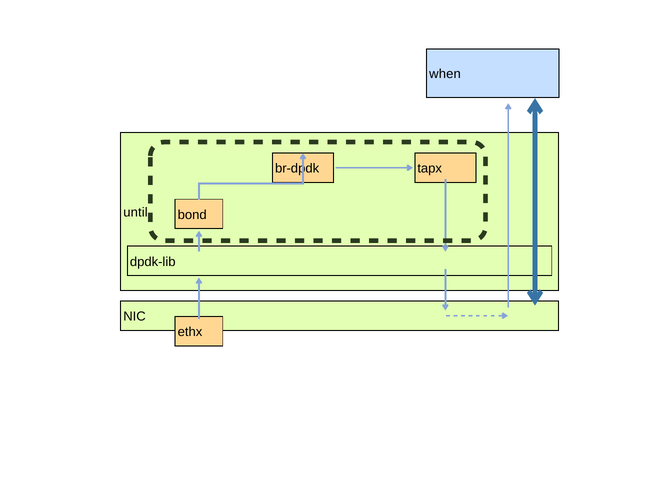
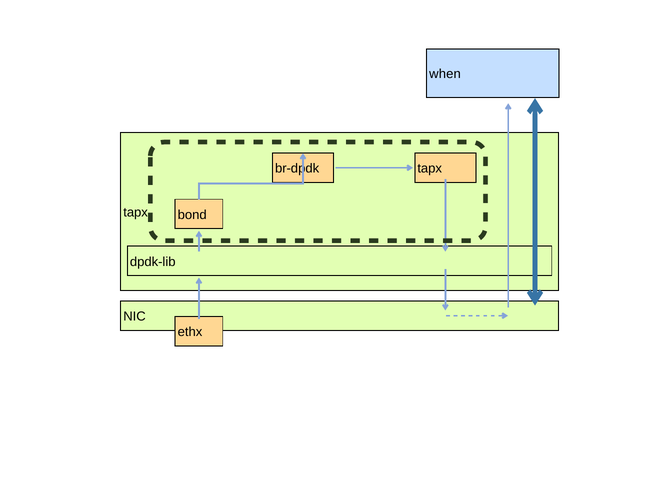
until at (136, 212): until -> tapx
